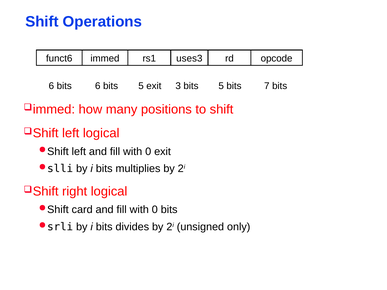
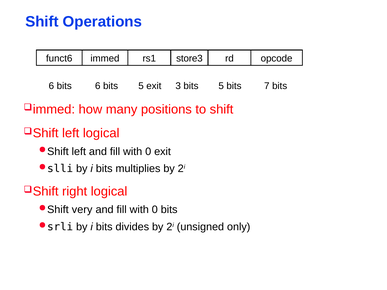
uses3: uses3 -> store3
card: card -> very
